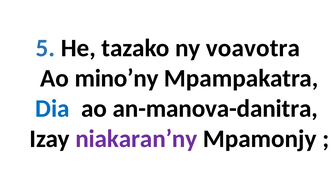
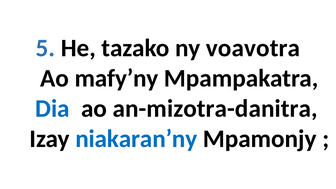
mino’ny: mino’ny -> mafy’ny
an-manova-danitra: an-manova-danitra -> an-mizotra-danitra
niakaran’ny colour: purple -> blue
